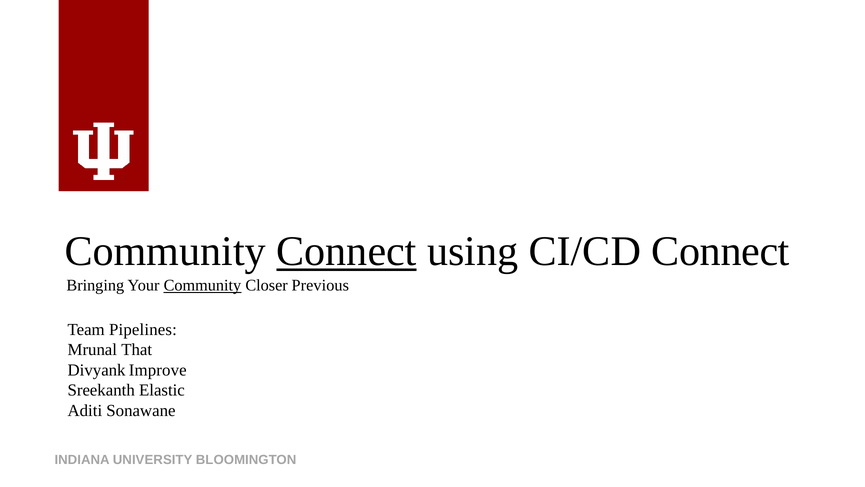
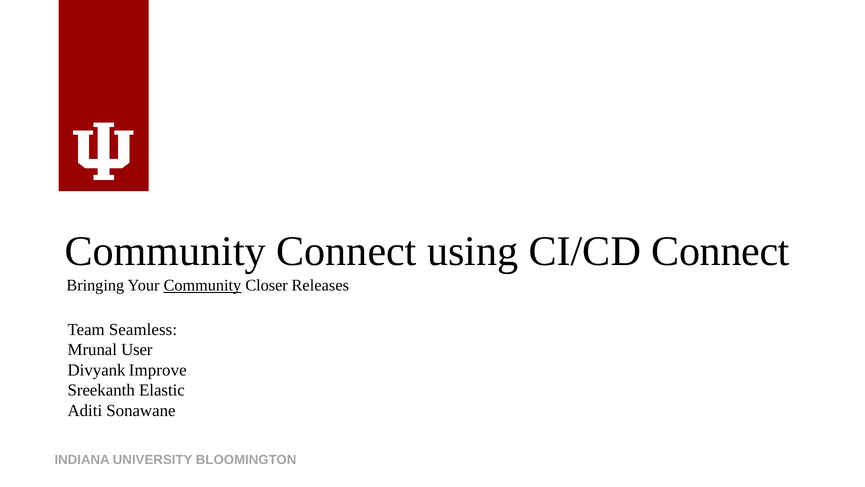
Connect at (346, 251) underline: present -> none
Previous: Previous -> Releases
Pipelines: Pipelines -> Seamless
That: That -> User
